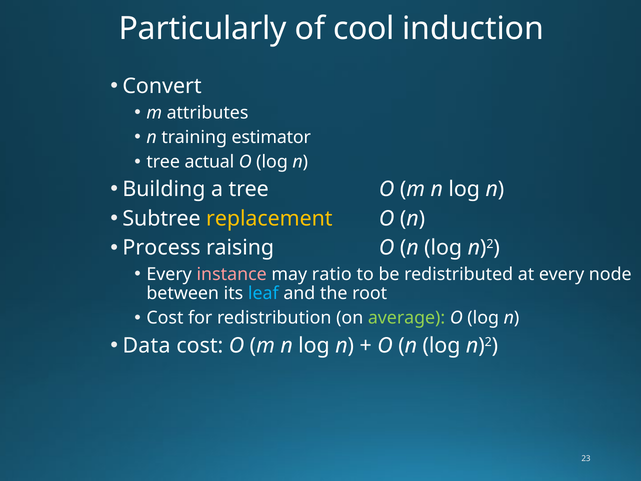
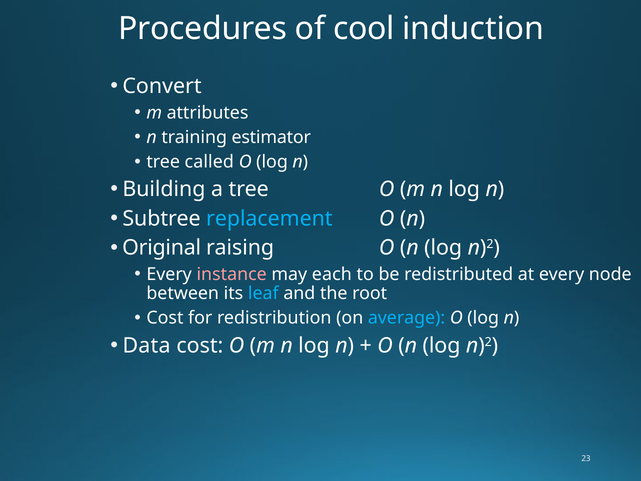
Particularly: Particularly -> Procedures
actual: actual -> called
replacement colour: yellow -> light blue
Process: Process -> Original
ratio: ratio -> each
average colour: light green -> light blue
